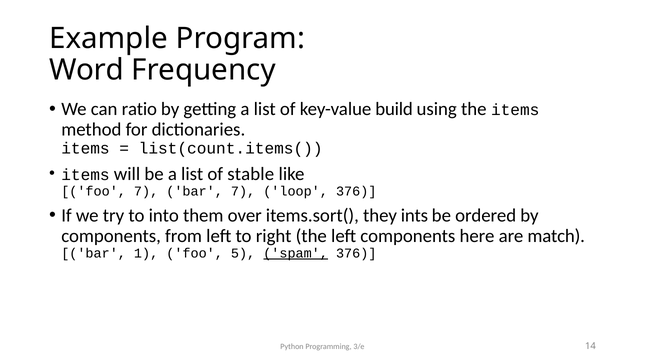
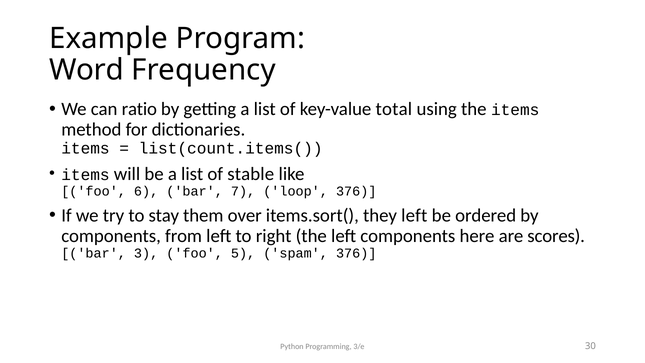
build: build -> total
foo 7: 7 -> 6
into: into -> stay
they ints: ints -> left
match: match -> scores
1: 1 -> 3
spam underline: present -> none
14: 14 -> 30
